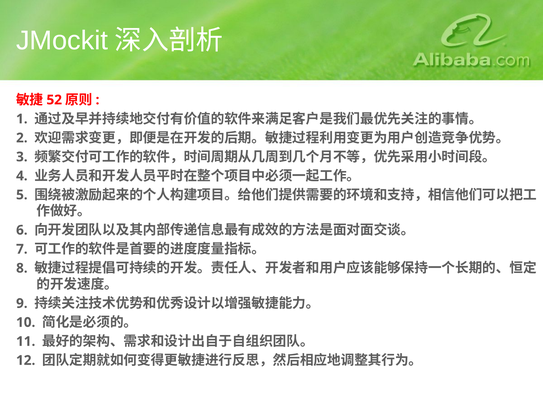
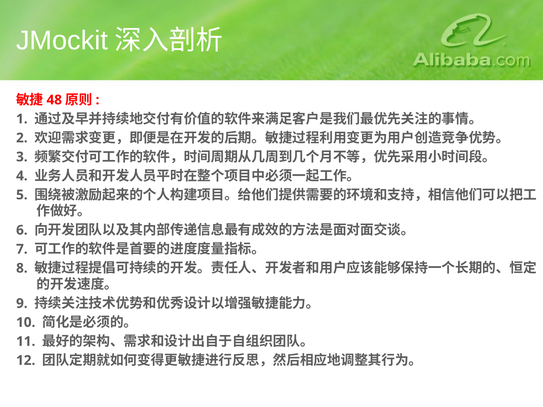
52: 52 -> 48
